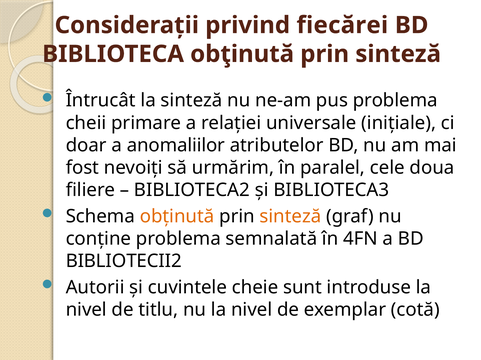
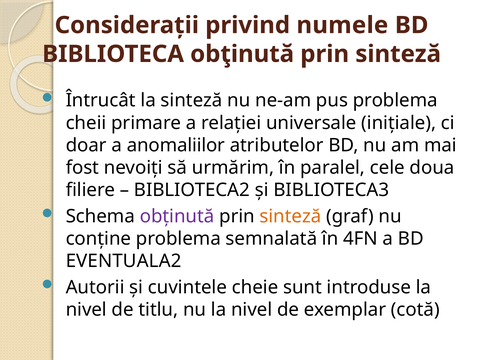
fiecărei: fiecărei -> numele
obţinută at (177, 217) colour: orange -> purple
BIBLIOTECII2: BIBLIOTECII2 -> EVENTUALA2
